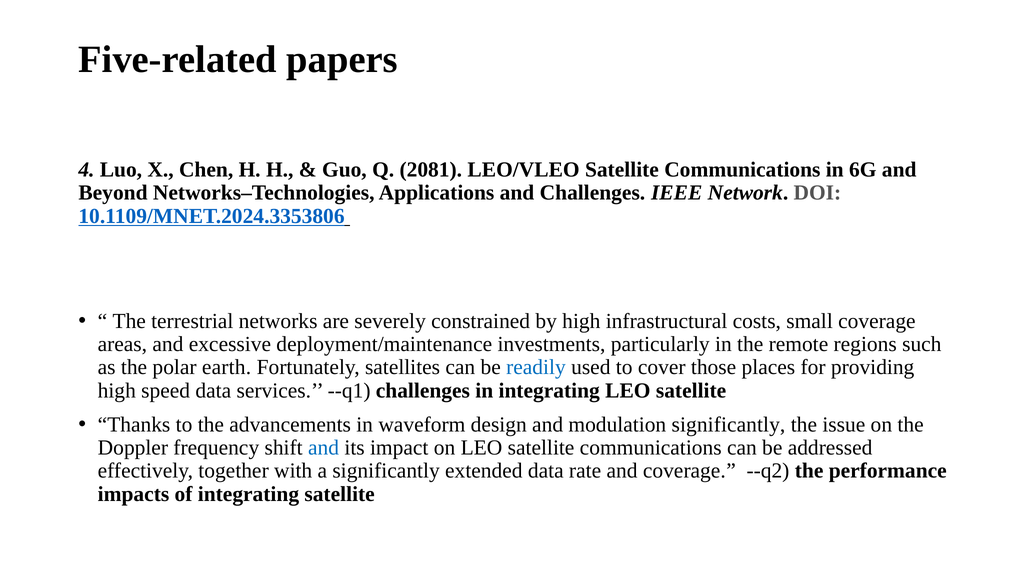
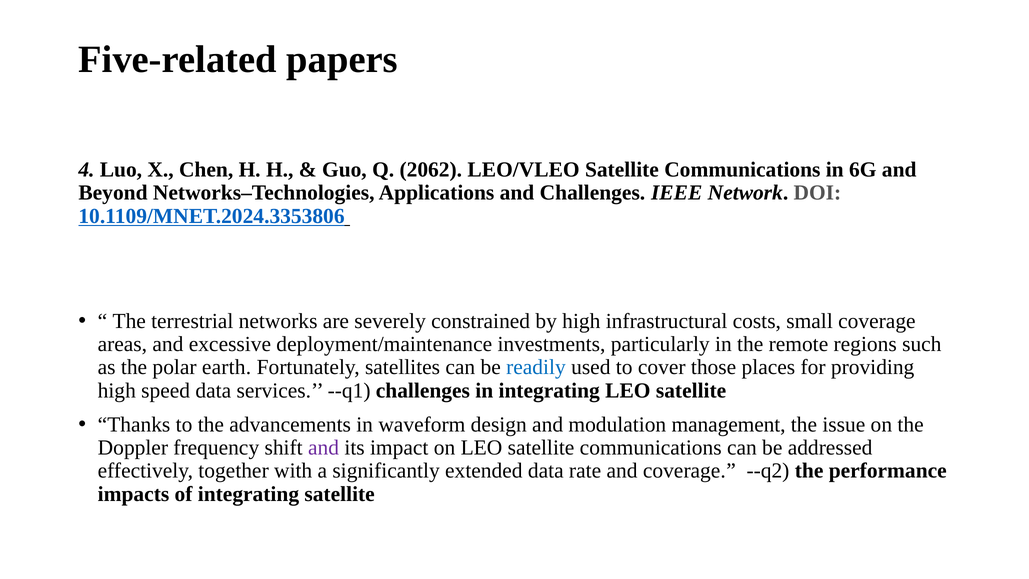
2081: 2081 -> 2062
modulation significantly: significantly -> management
and at (324, 448) colour: blue -> purple
